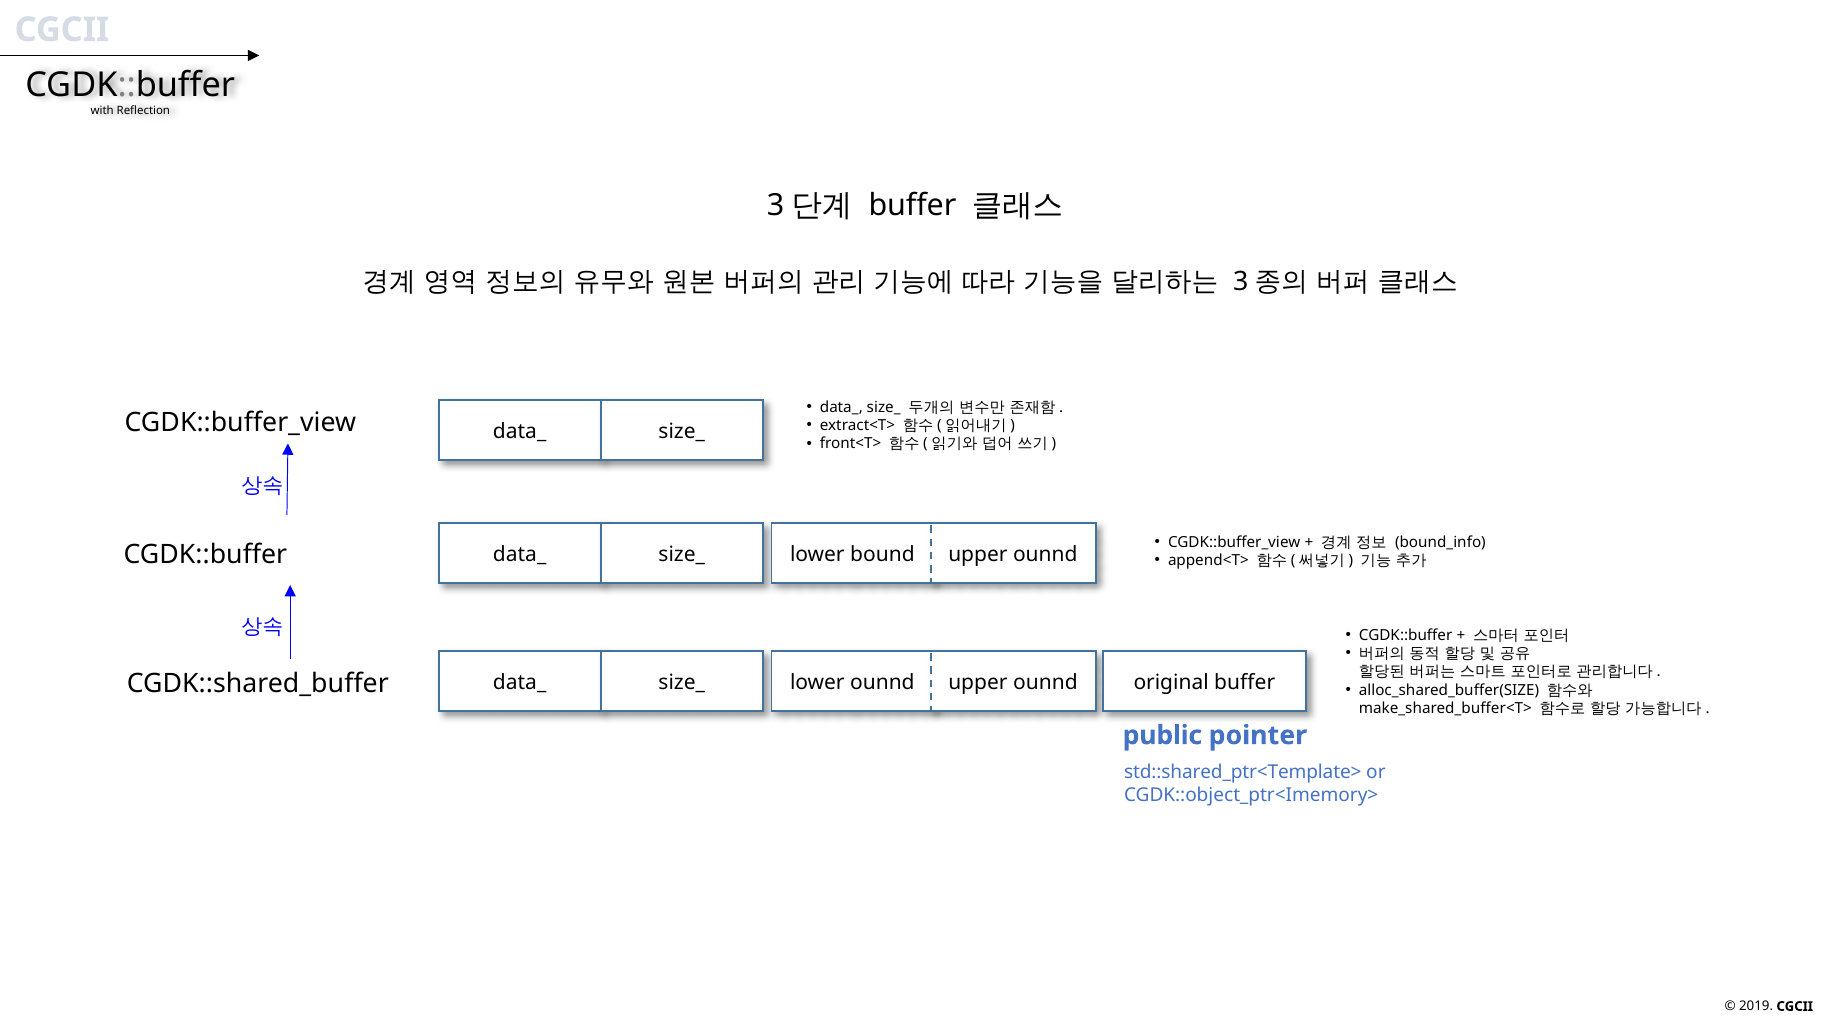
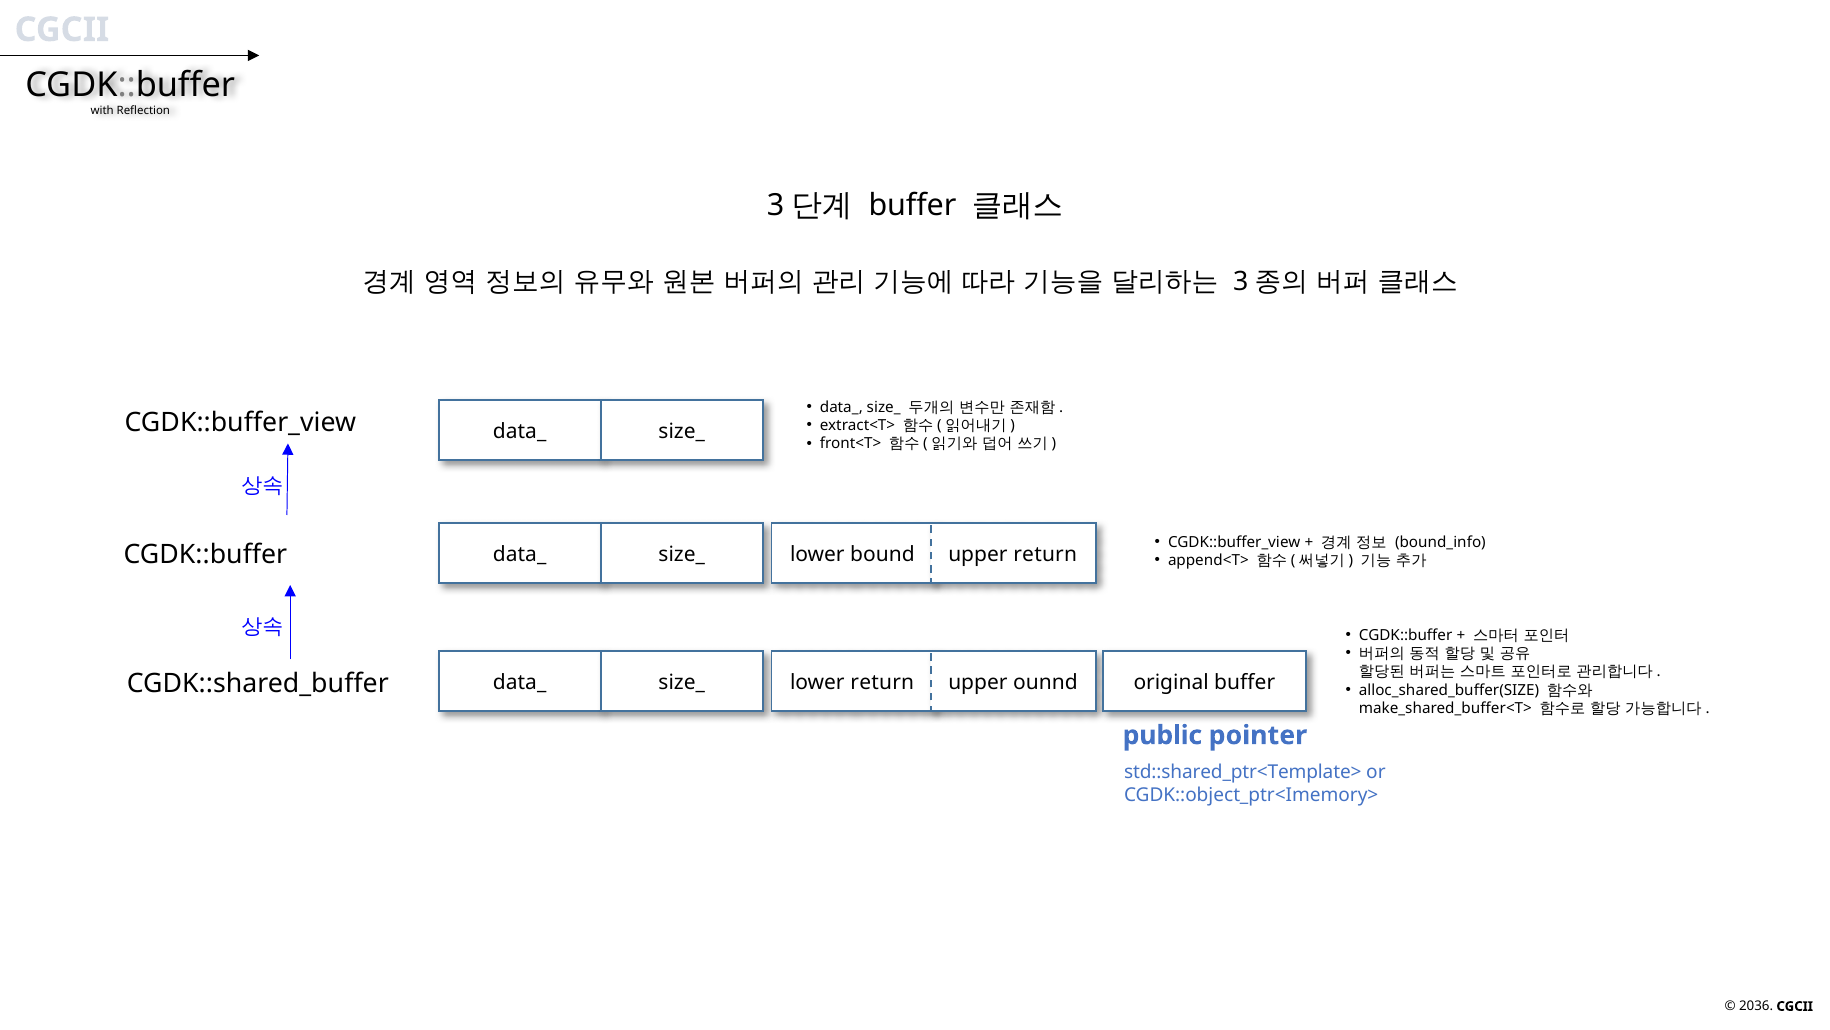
bound upper ounnd: ounnd -> return
lower ounnd: ounnd -> return
2019: 2019 -> 2036
